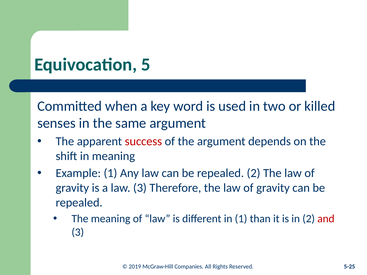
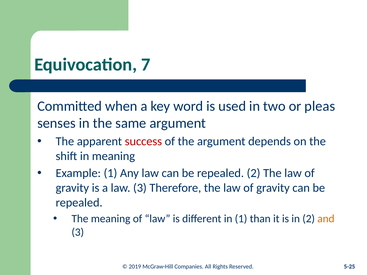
5: 5 -> 7
killed: killed -> pleas
and colour: red -> orange
